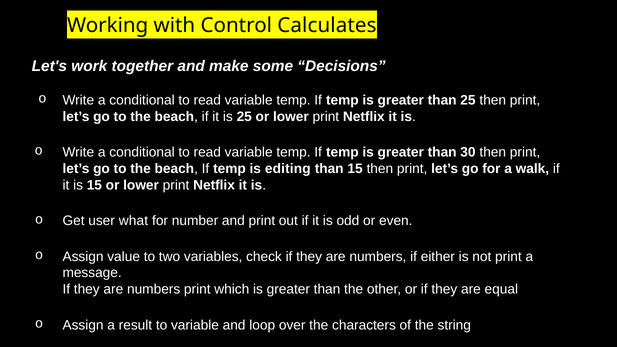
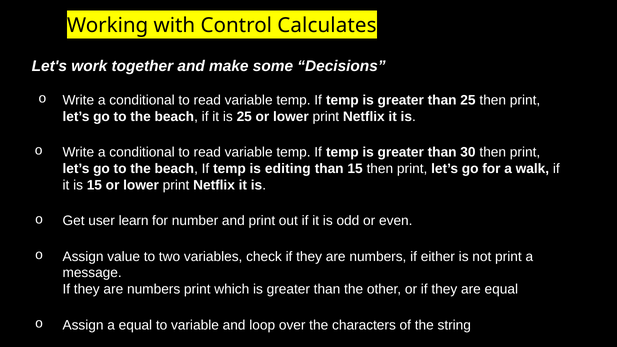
what: what -> learn
a result: result -> equal
